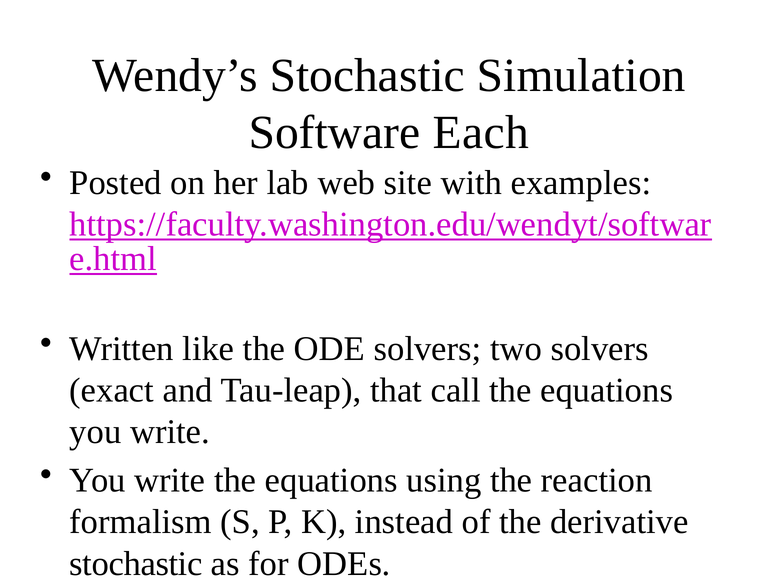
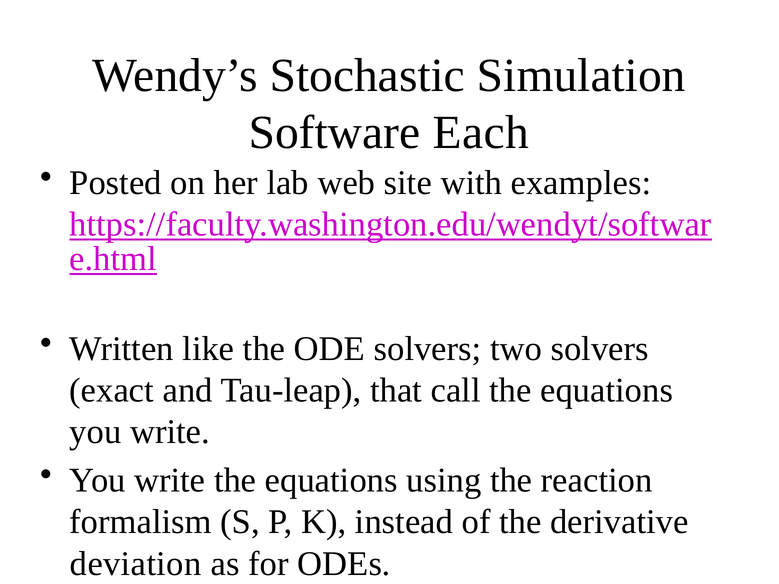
stochastic at (136, 564): stochastic -> deviation
